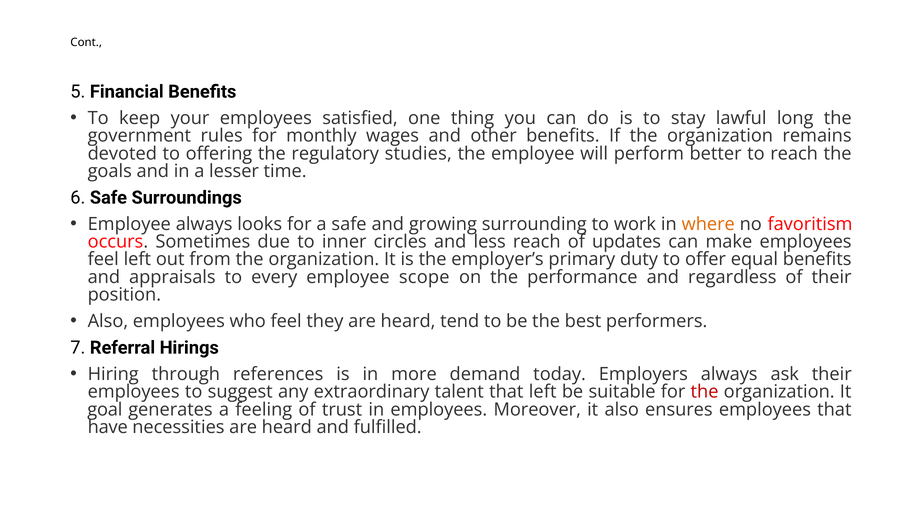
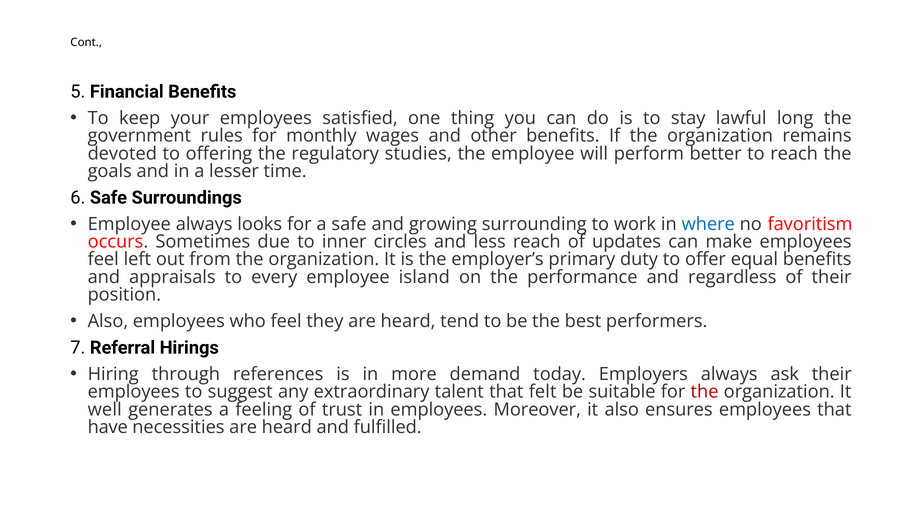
where colour: orange -> blue
scope: scope -> island
that left: left -> felt
goal: goal -> well
